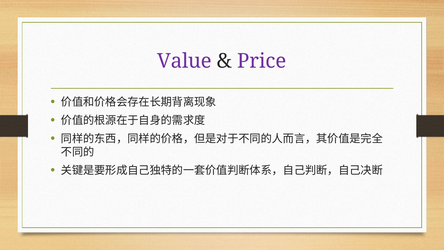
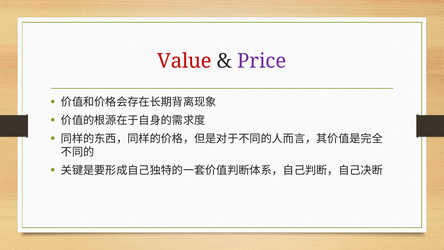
Value colour: purple -> red
